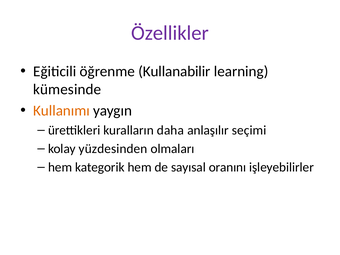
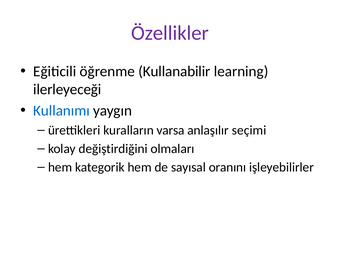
kümesinde: kümesinde -> ilerleyeceği
Kullanımı colour: orange -> blue
daha: daha -> varsa
yüzdesinden: yüzdesinden -> değiştirdiğini
